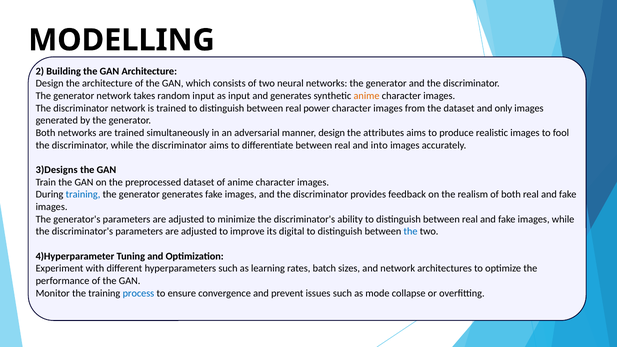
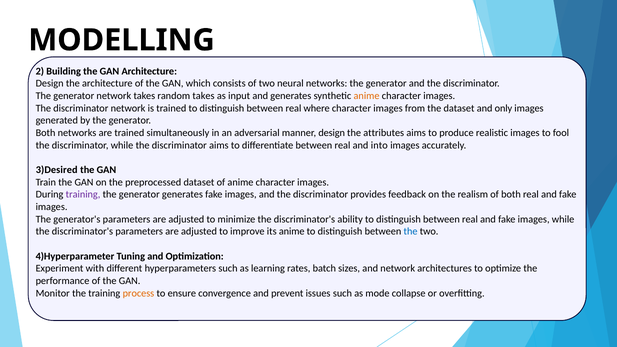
random input: input -> takes
power: power -> where
3)Designs: 3)Designs -> 3)Desired
training at (83, 194) colour: blue -> purple
its digital: digital -> anime
process colour: blue -> orange
